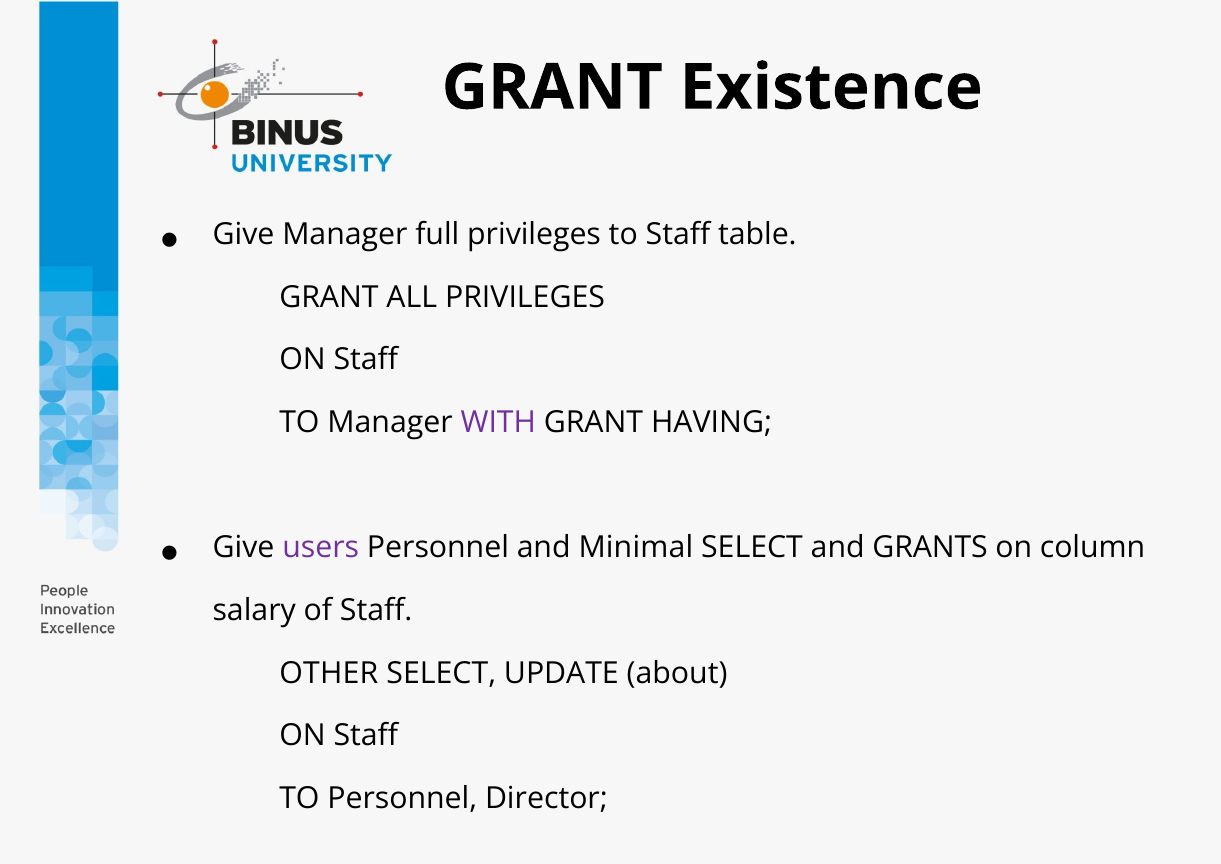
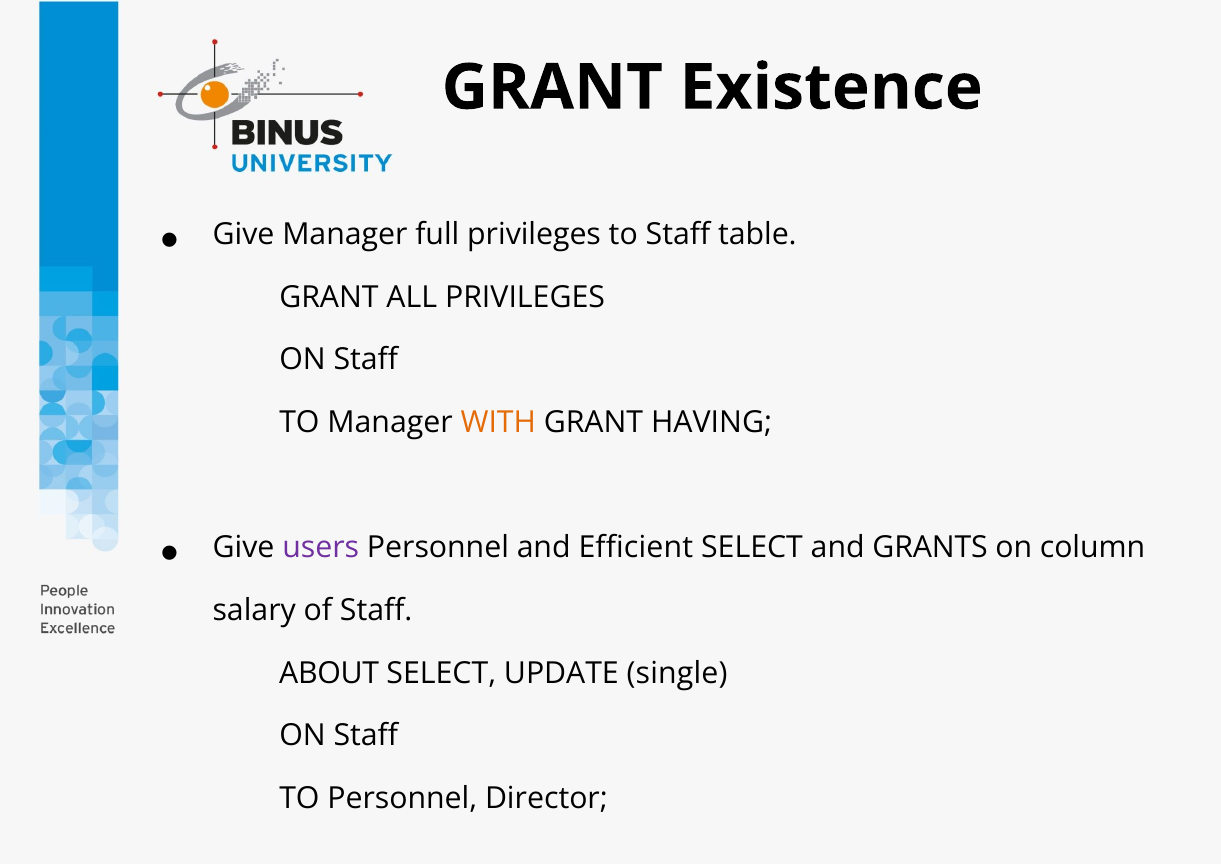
WITH colour: purple -> orange
Minimal: Minimal -> Efficient
OTHER: OTHER -> ABOUT
about: about -> single
